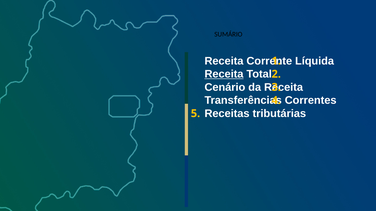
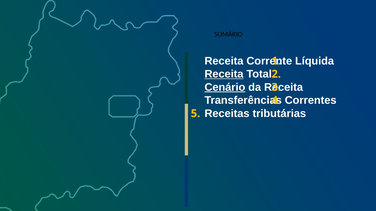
Cenário underline: none -> present
